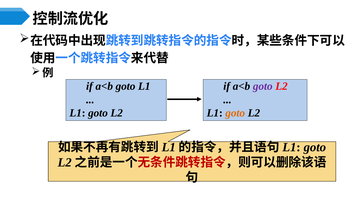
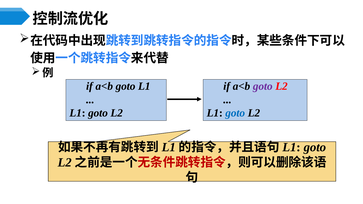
goto at (235, 113) colour: orange -> blue
